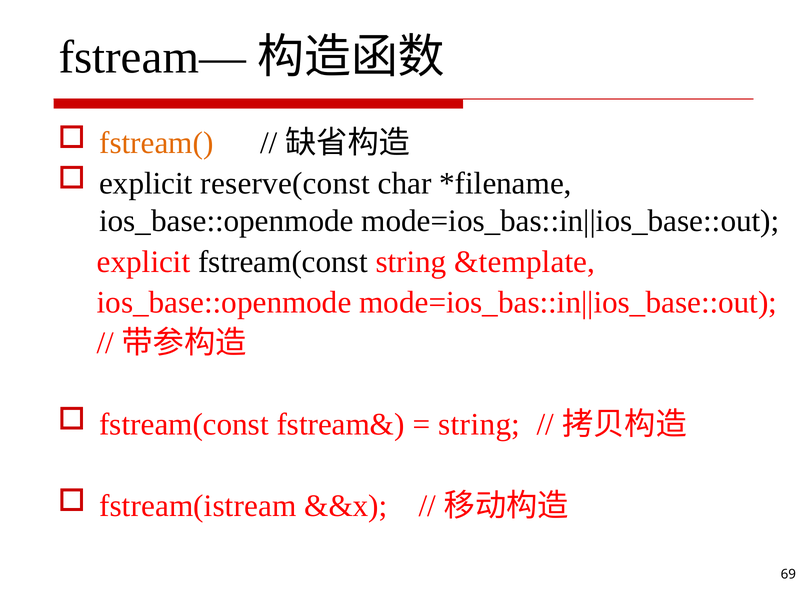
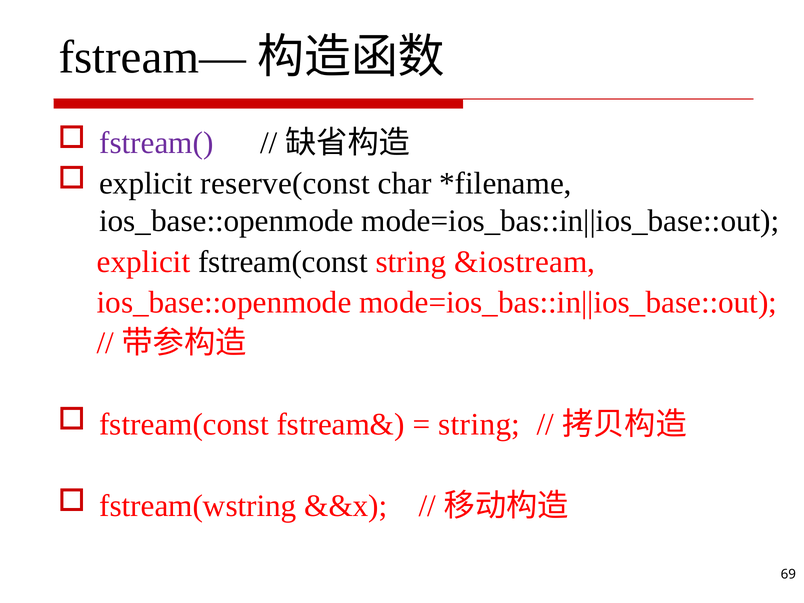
fstream( colour: orange -> purple
&template: &template -> &iostream
fstream(istream: fstream(istream -> fstream(wstring
